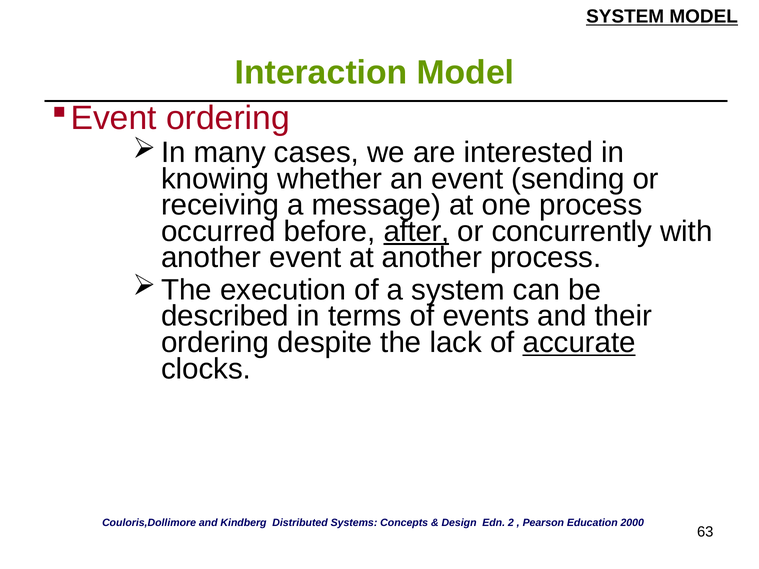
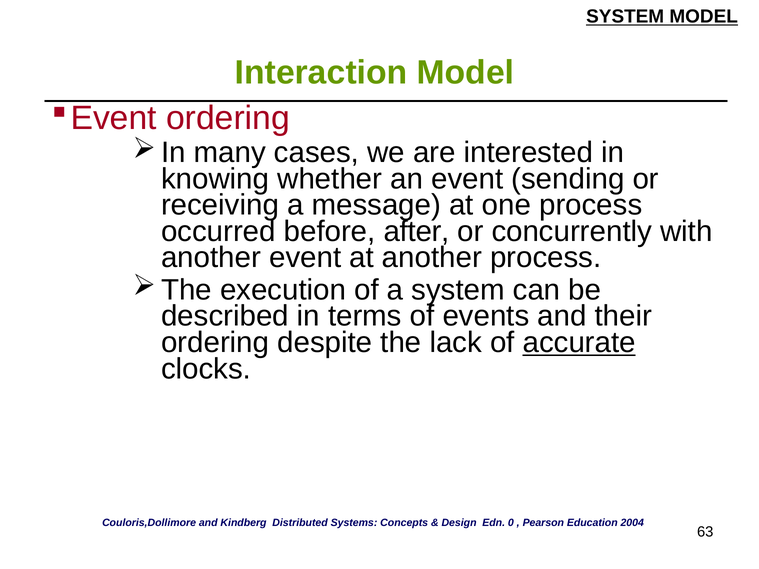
after underline: present -> none
2: 2 -> 0
2000: 2000 -> 2004
